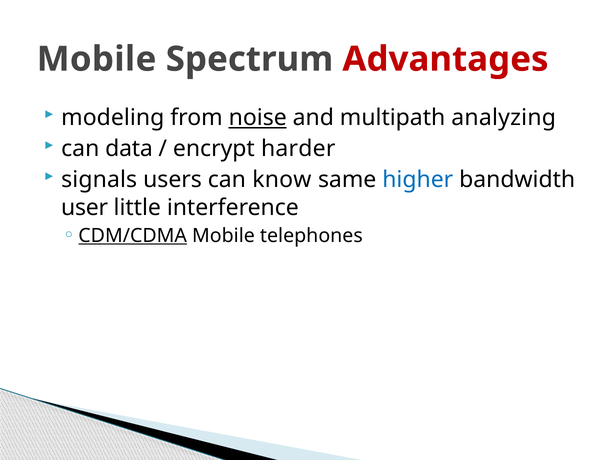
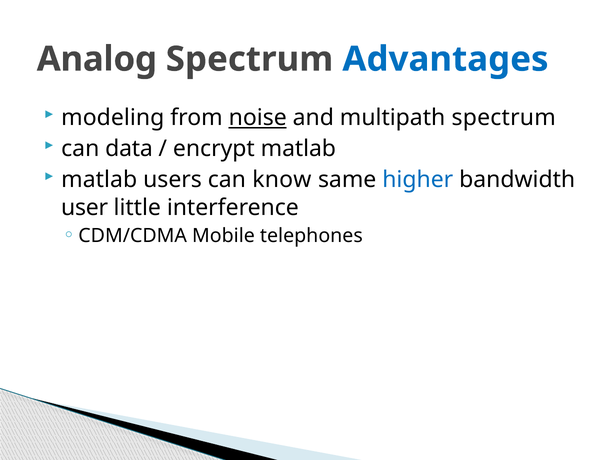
Mobile at (97, 59): Mobile -> Analog
Advantages colour: red -> blue
multipath analyzing: analyzing -> spectrum
encrypt harder: harder -> matlab
signals at (99, 180): signals -> matlab
CDM/CDMA underline: present -> none
